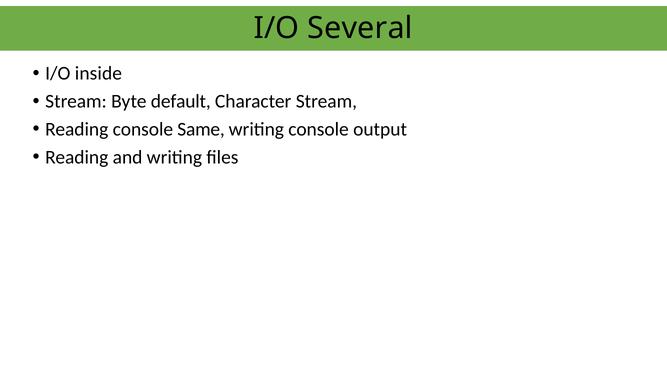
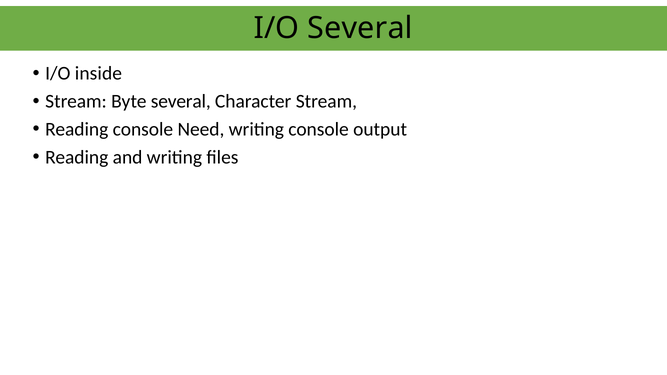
Byte default: default -> several
Same: Same -> Need
